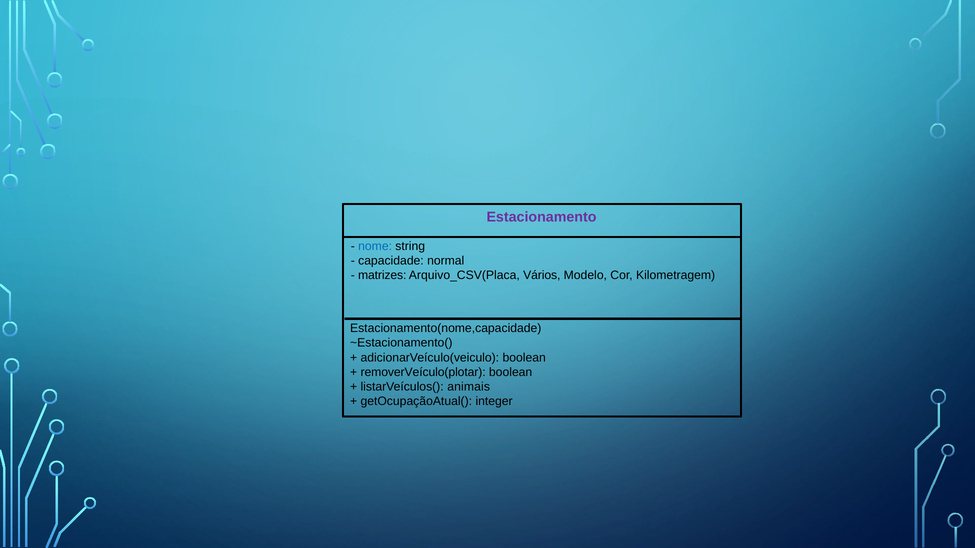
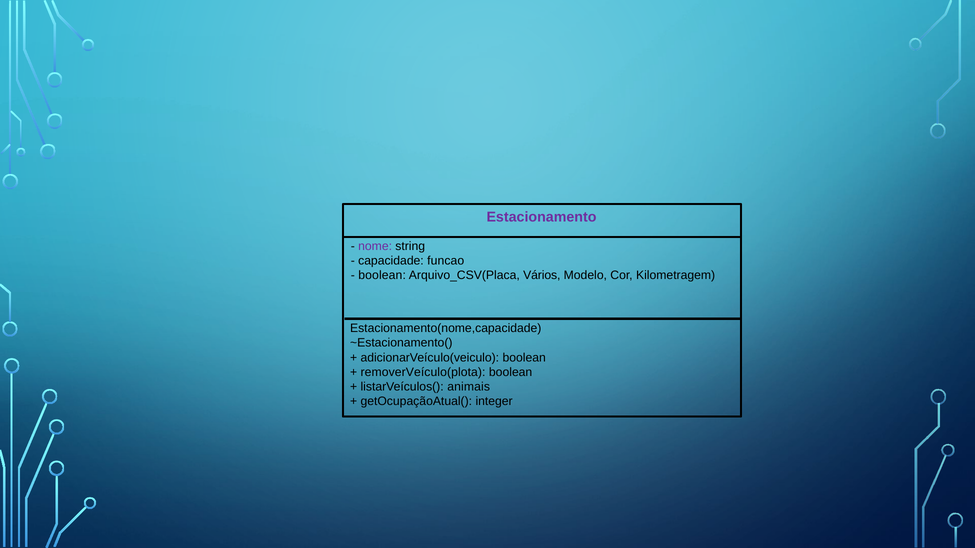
nome colour: blue -> purple
normal: normal -> funcao
matrizes at (382, 276): matrizes -> boolean
removerVeículo(plotar: removerVeículo(plotar -> removerVeículo(plota
